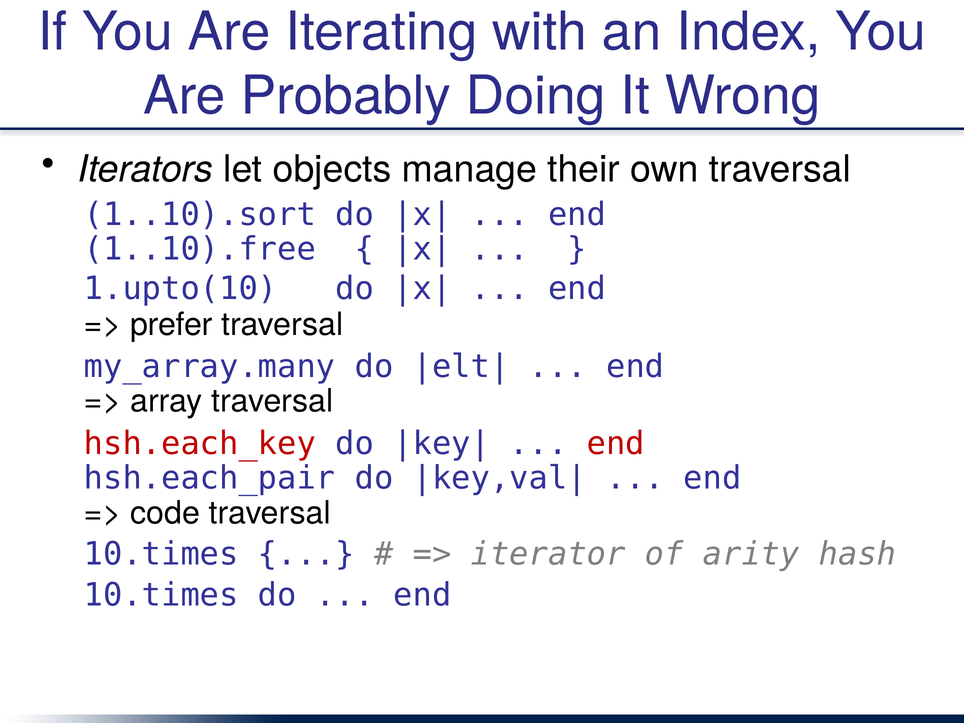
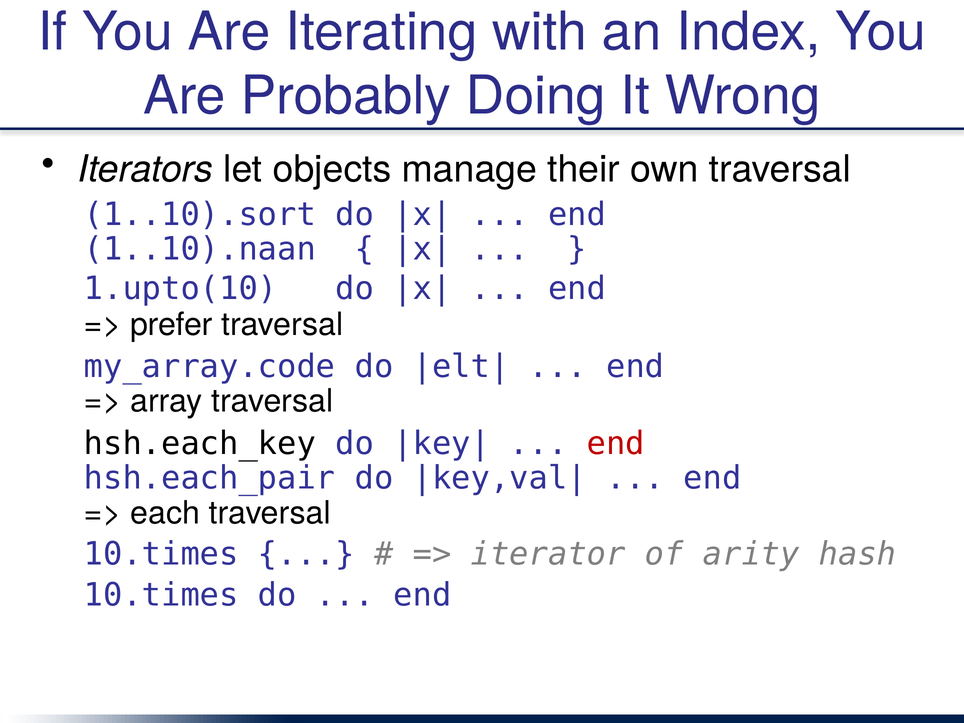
1..10).free: 1..10).free -> 1..10).naan
my_array.many: my_array.many -> my_array.code
hsh.each_key colour: red -> black
code: code -> each
